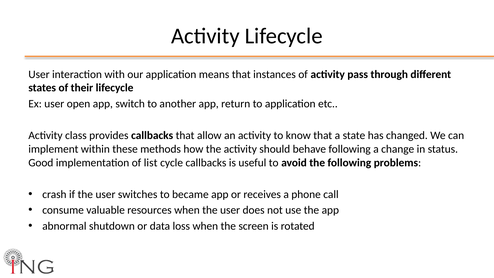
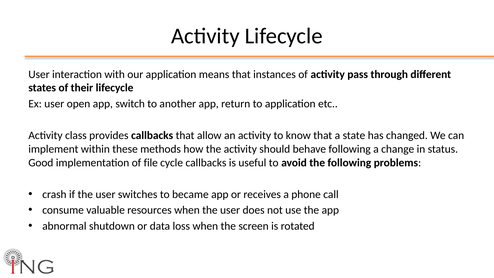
list: list -> file
